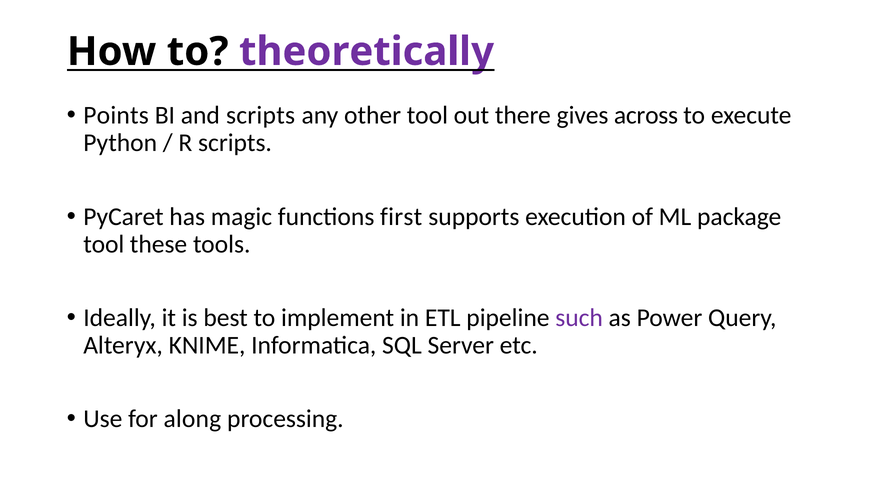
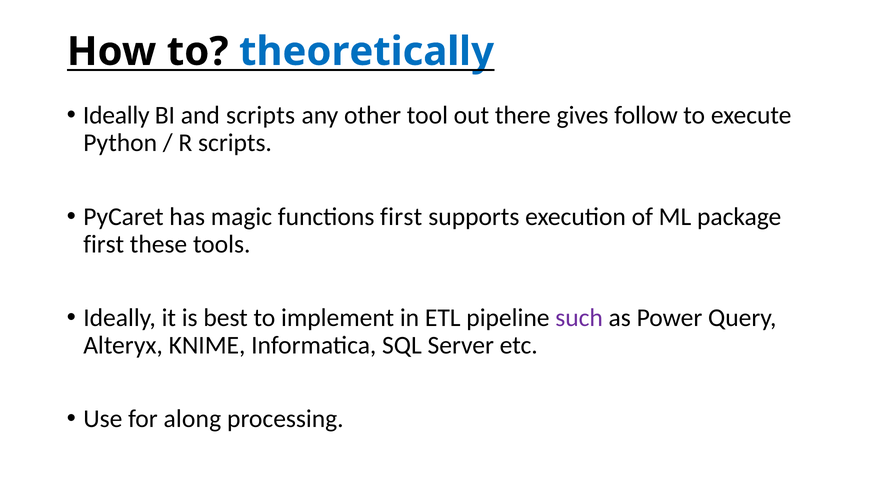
theoretically colour: purple -> blue
Points at (116, 115): Points -> Ideally
across: across -> follow
tool at (104, 244): tool -> first
